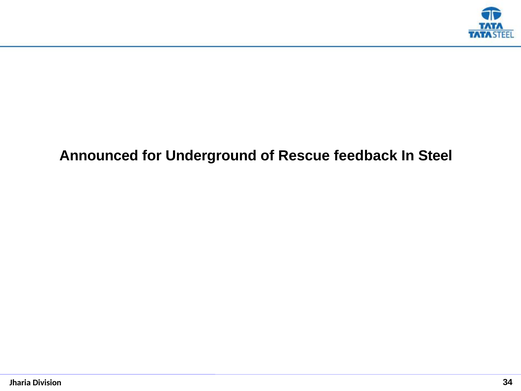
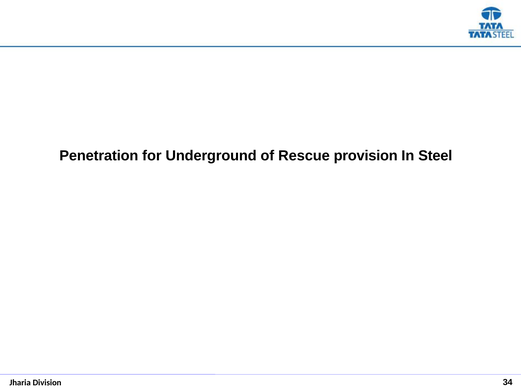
Announced: Announced -> Penetration
feedback: feedback -> provision
